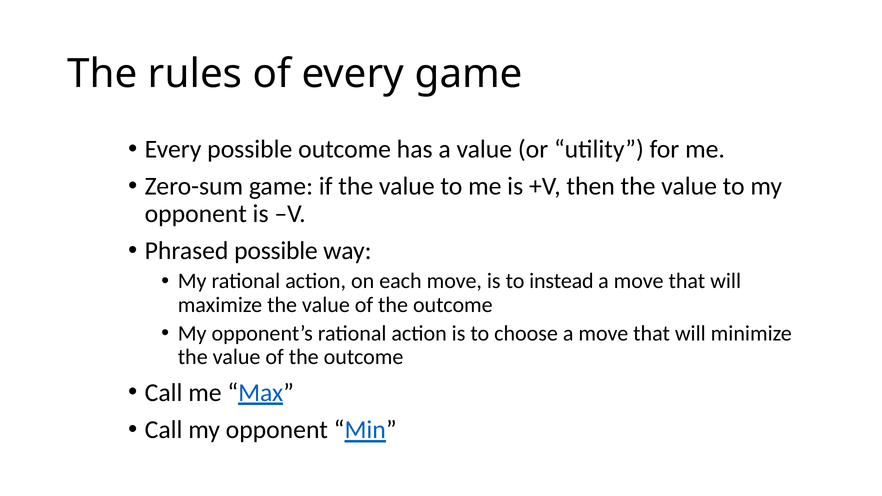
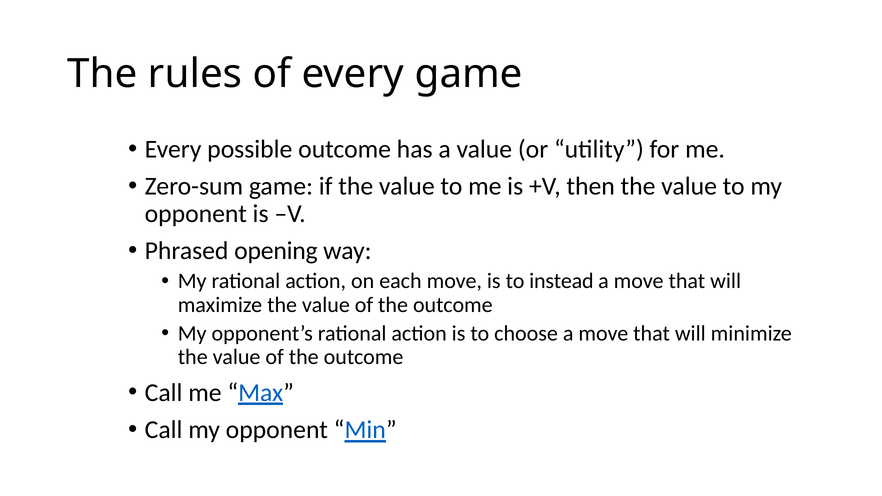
Phrased possible: possible -> opening
